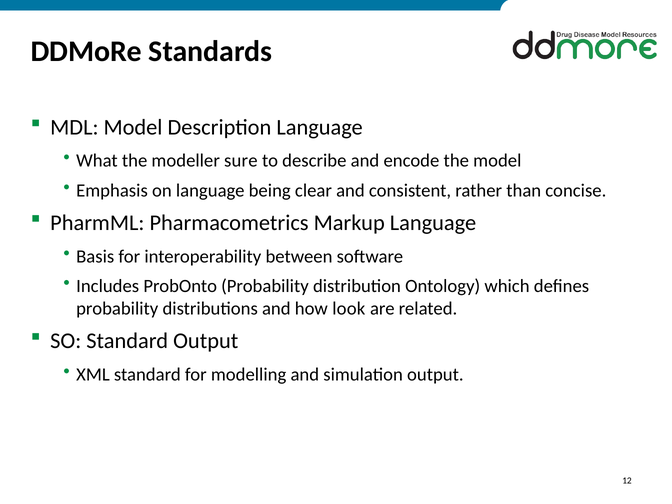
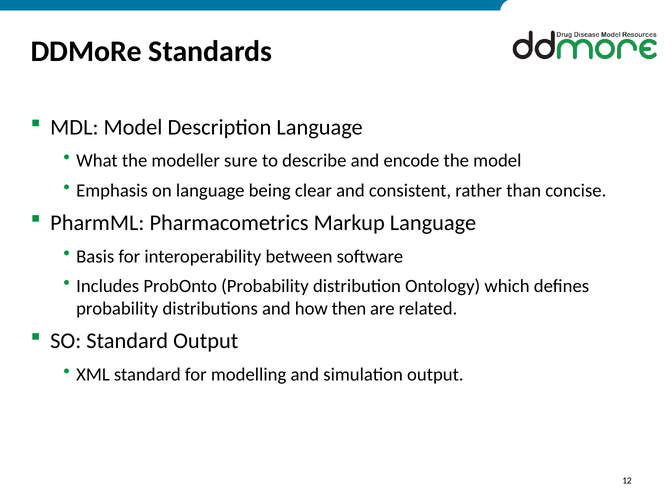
look: look -> then
